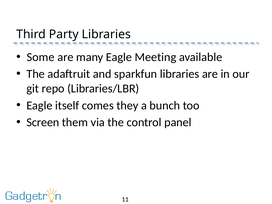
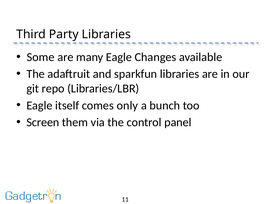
Meeting: Meeting -> Changes
they: they -> only
